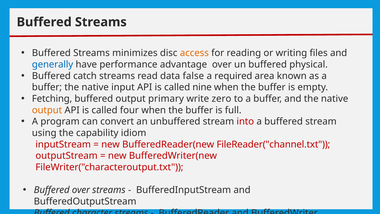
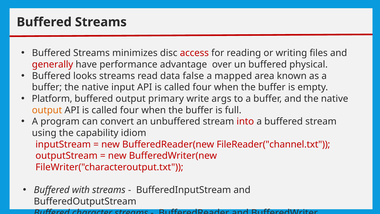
access colour: orange -> red
generally colour: blue -> red
catch: catch -> looks
required: required -> mapped
nine at (202, 87): nine -> four
Fetching: Fetching -> Platform
zero: zero -> args
Buffered over: over -> with
